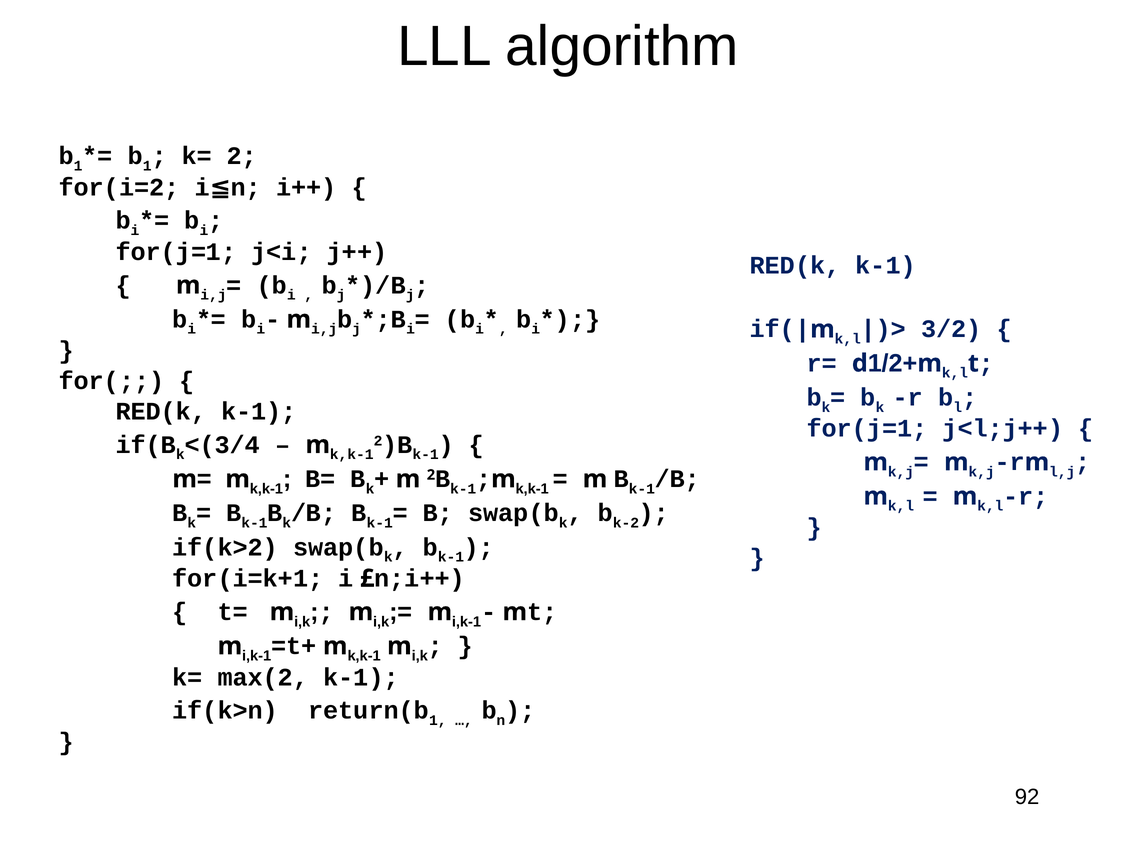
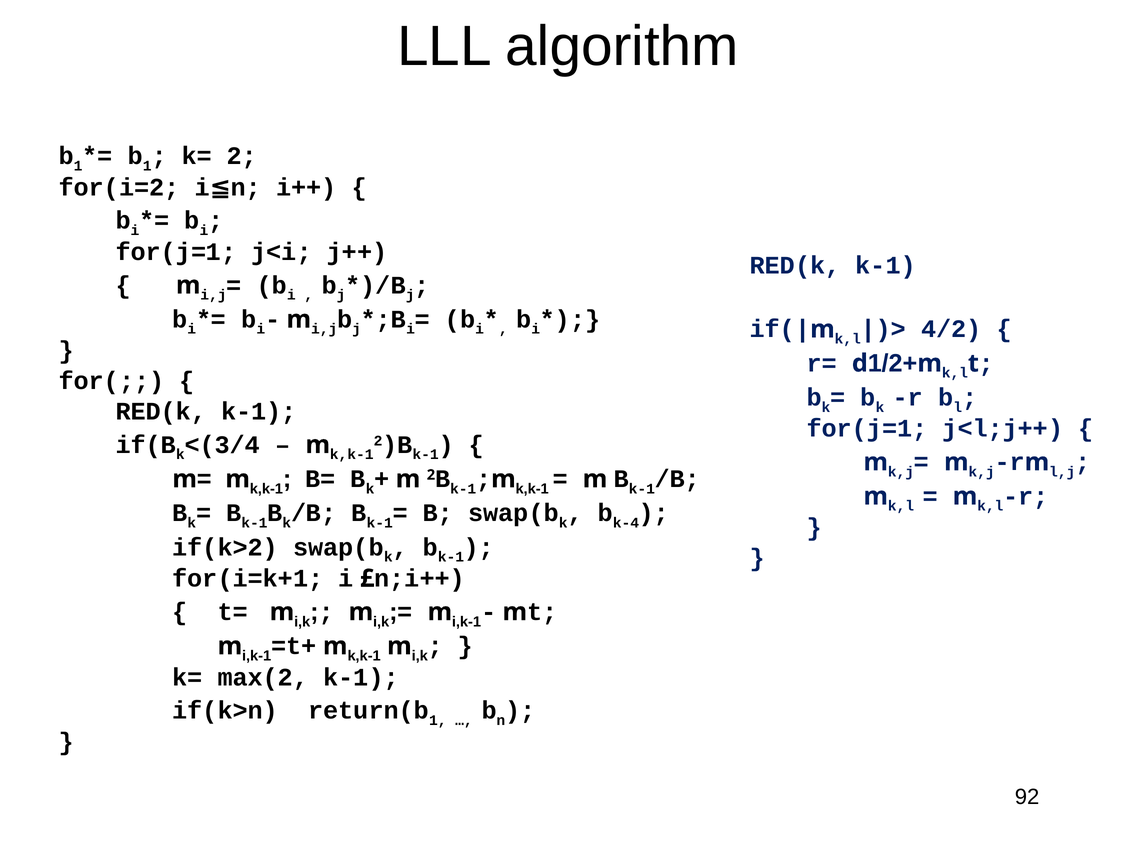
3/2: 3/2 -> 4/2
k-2: k-2 -> k-4
